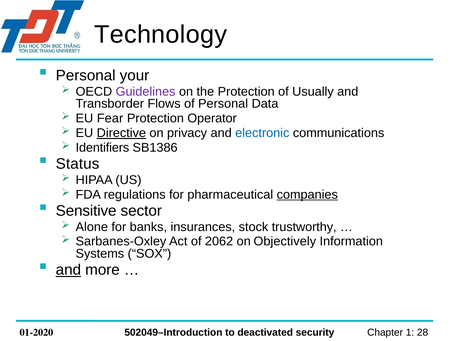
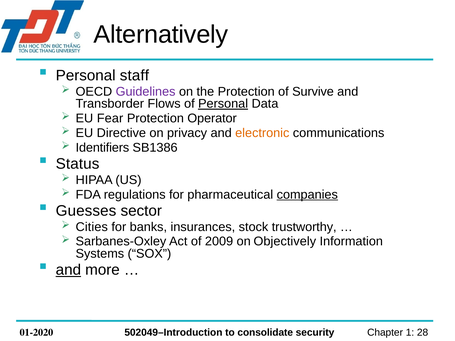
Technology: Technology -> Alternatively
your: your -> staff
Usually: Usually -> Survive
Personal at (223, 104) underline: none -> present
Directive underline: present -> none
electronic colour: blue -> orange
Sensitive: Sensitive -> Guesses
Alone: Alone -> Cities
2062: 2062 -> 2009
deactivated: deactivated -> consolidate
